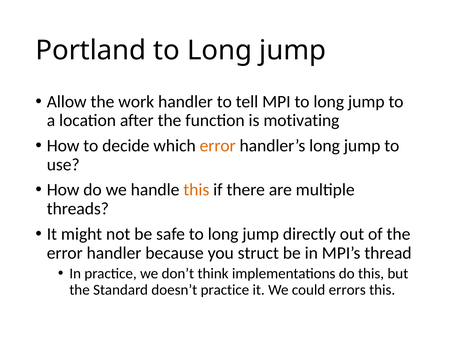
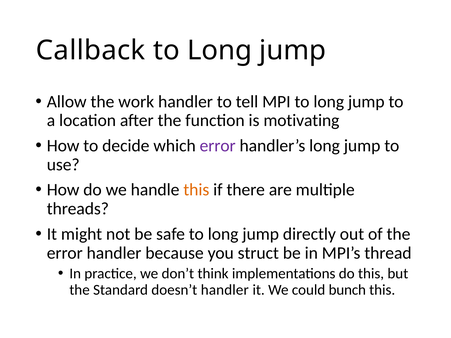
Portland: Portland -> Callback
error at (218, 146) colour: orange -> purple
doesn’t practice: practice -> handler
errors: errors -> bunch
